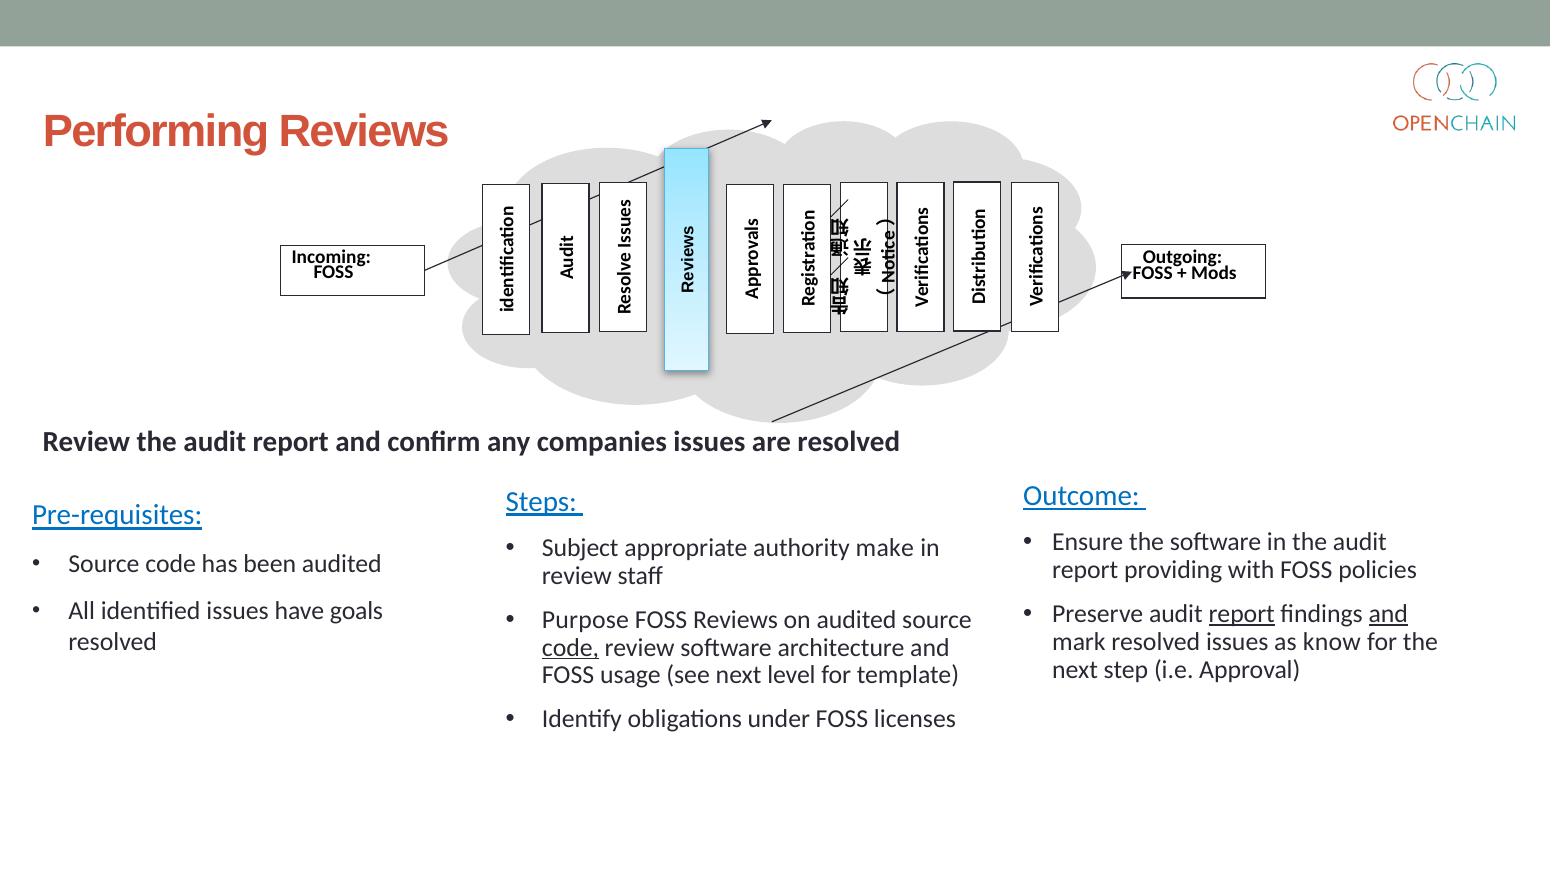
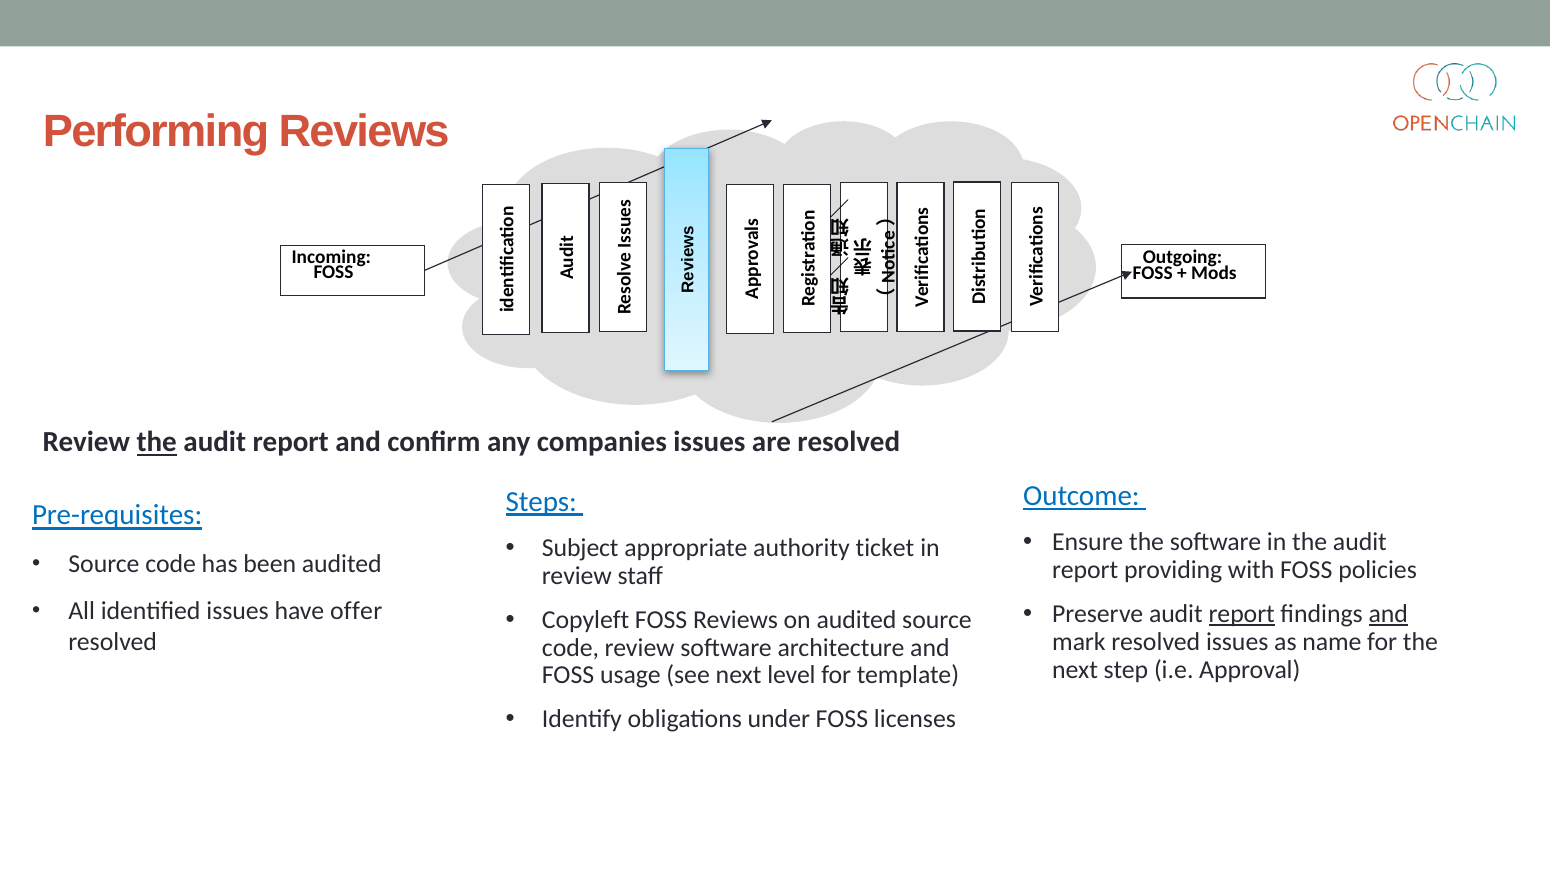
the at (157, 442) underline: none -> present
make: make -> ticket
goals: goals -> offer
Purpose: Purpose -> Copyleft
know: know -> name
code at (570, 648) underline: present -> none
